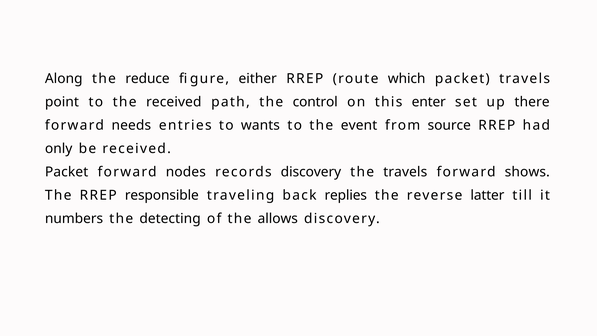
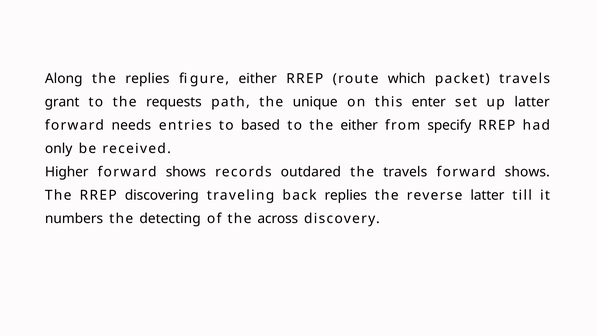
the reduce: reduce -> replies
point: point -> grant
the received: received -> requests
control: control -> unique
up there: there -> latter
wants: wants -> based
the event: event -> either
source: source -> specify
Packet at (67, 172): Packet -> Higher
nodes at (186, 172): nodes -> shows
records discovery: discovery -> outdared
responsible: responsible -> discovering
allows: allows -> across
